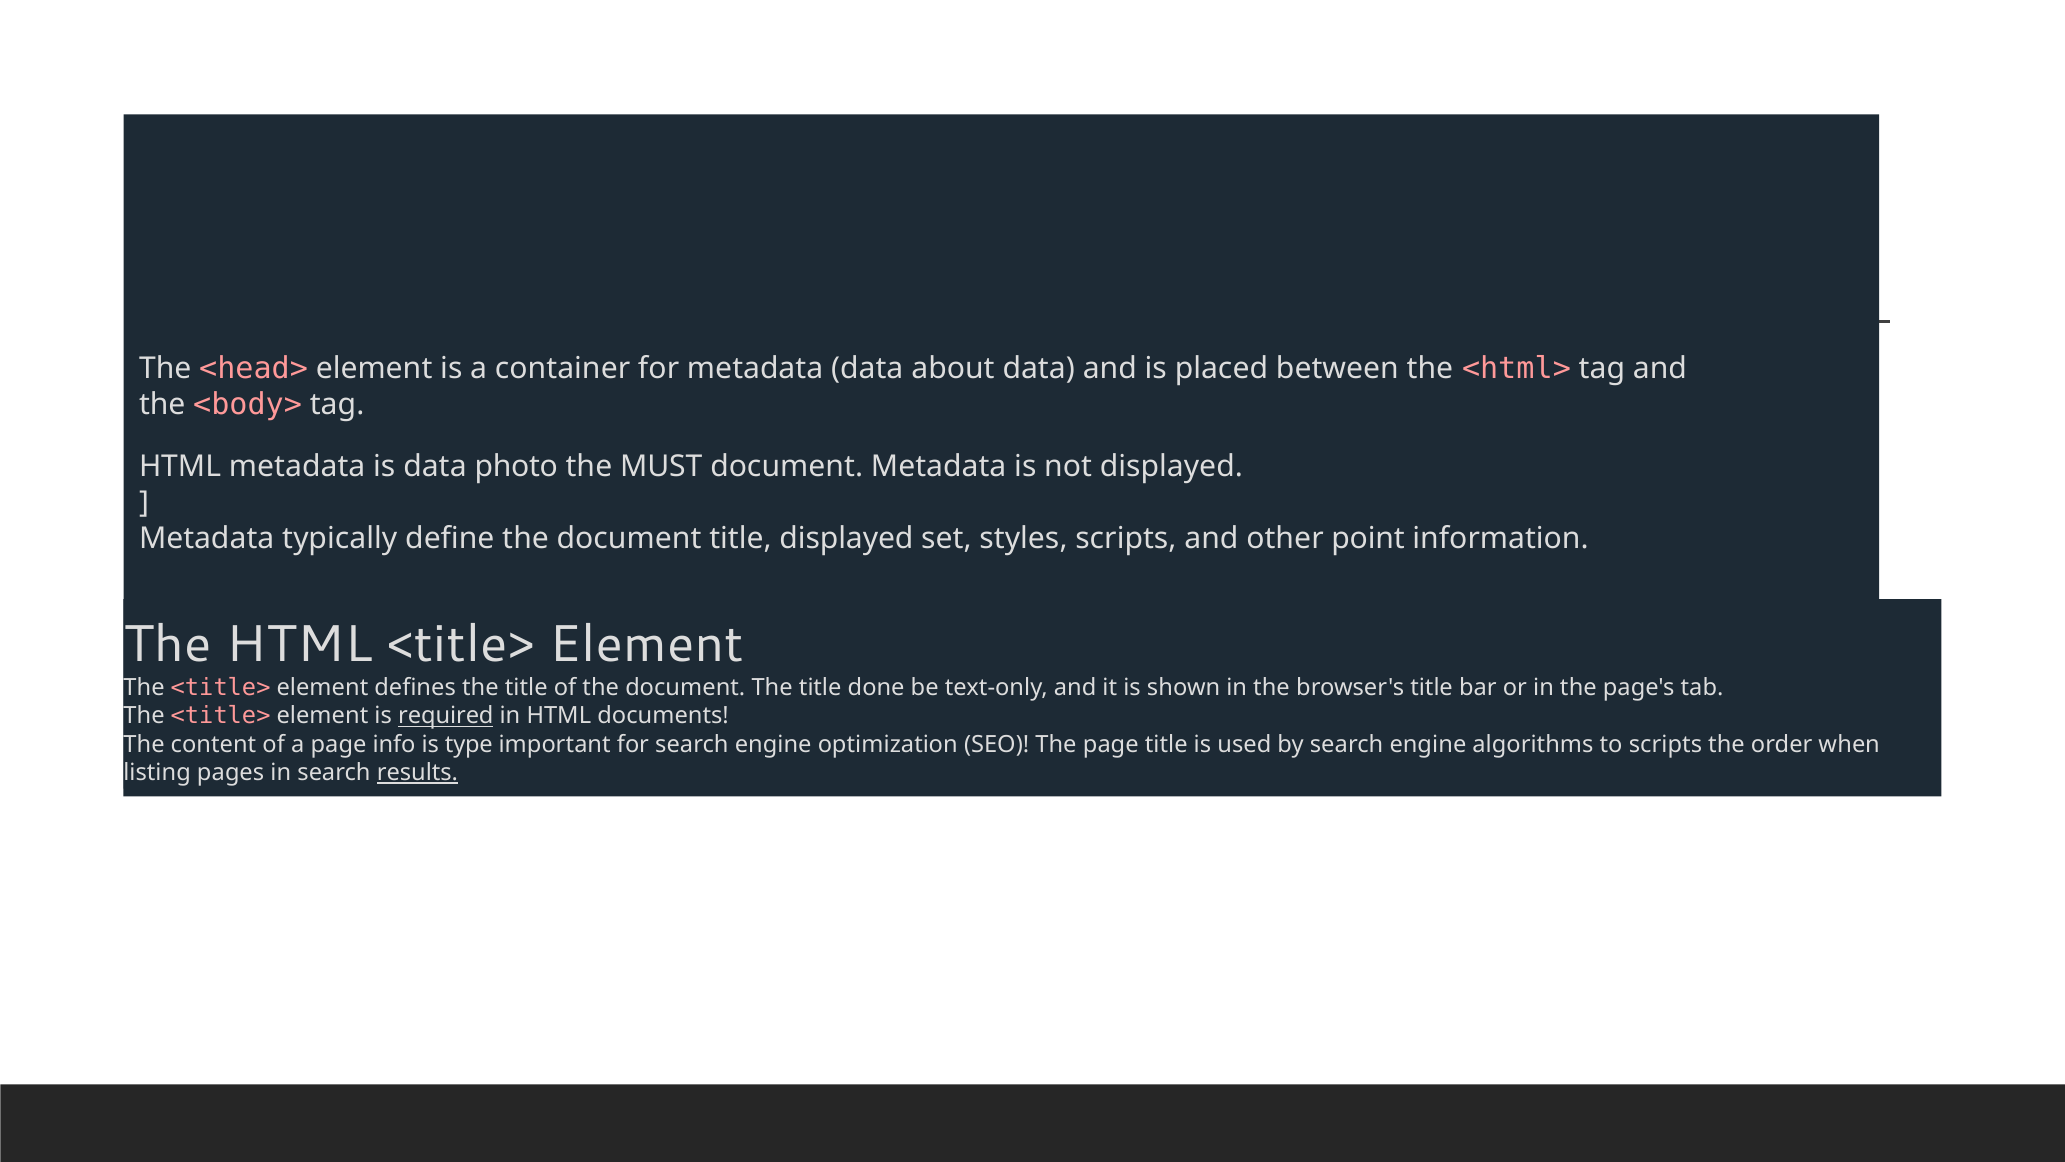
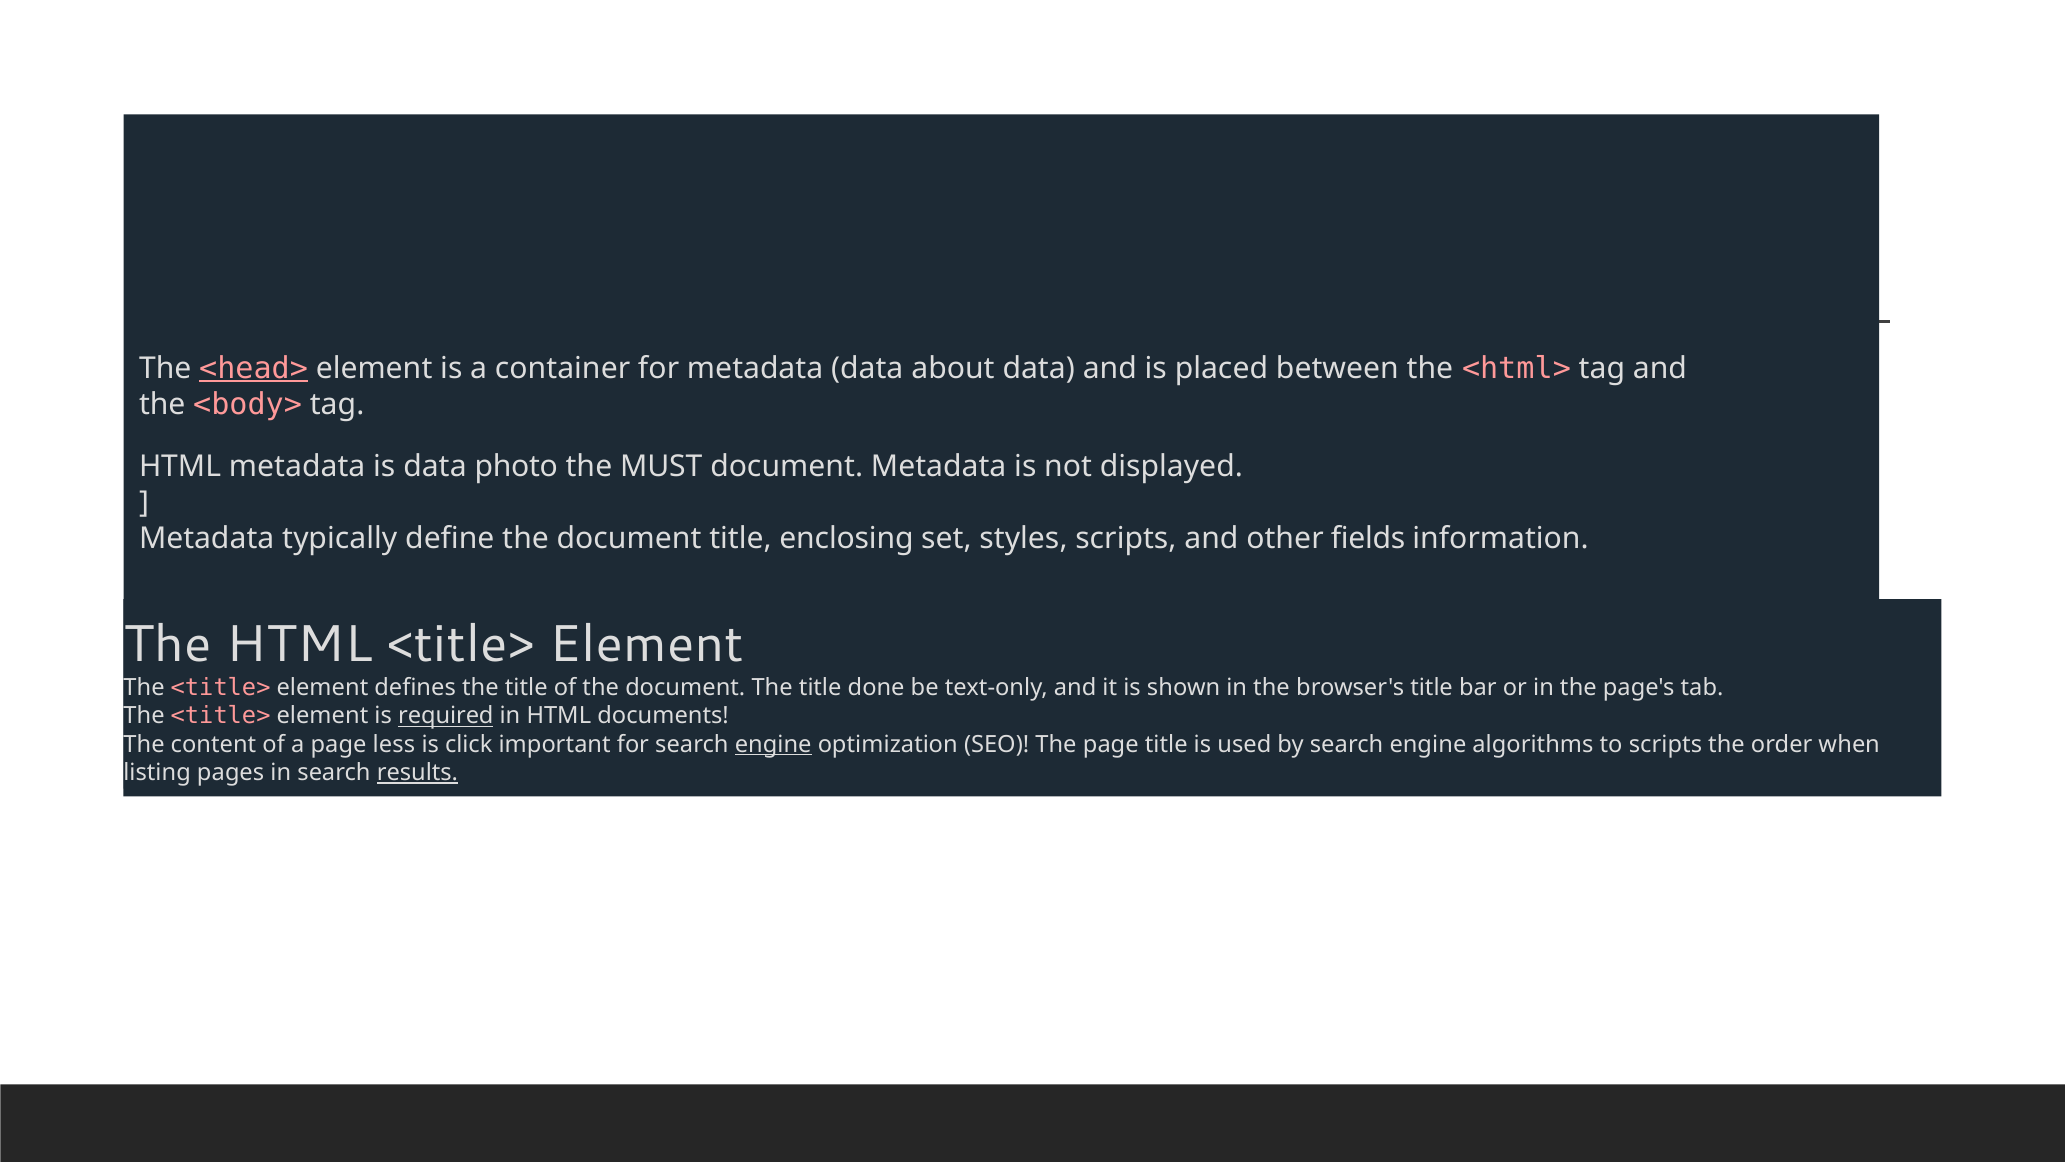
<head> underline: none -> present
title displayed: displayed -> enclosing
point: point -> fields
info: info -> less
type: type -> click
engine at (773, 744) underline: none -> present
